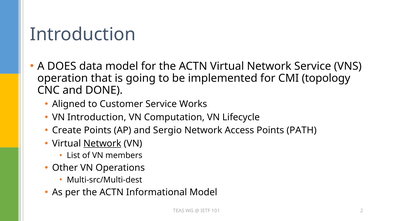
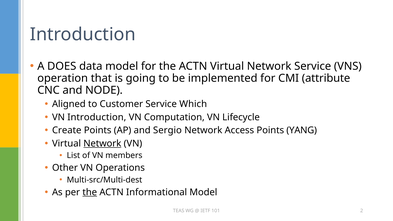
topology: topology -> attribute
DONE: DONE -> NODE
Works: Works -> Which
PATH: PATH -> YANG
the at (90, 192) underline: none -> present
